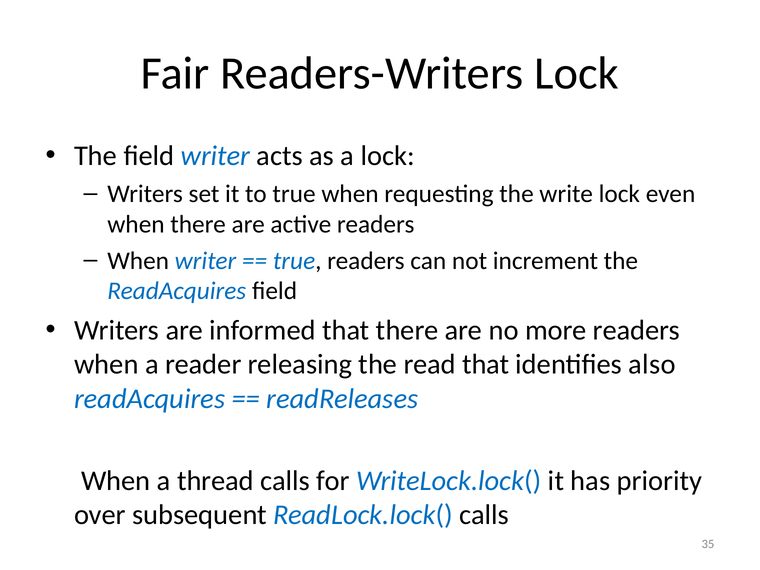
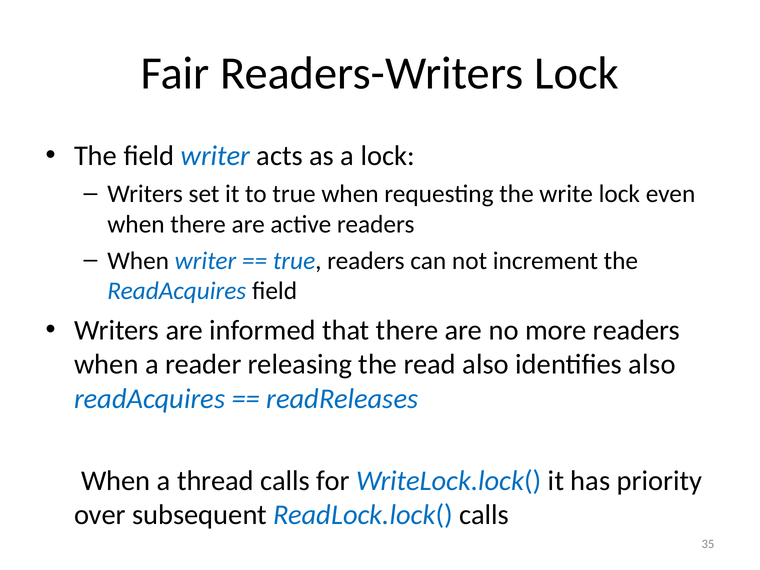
read that: that -> also
